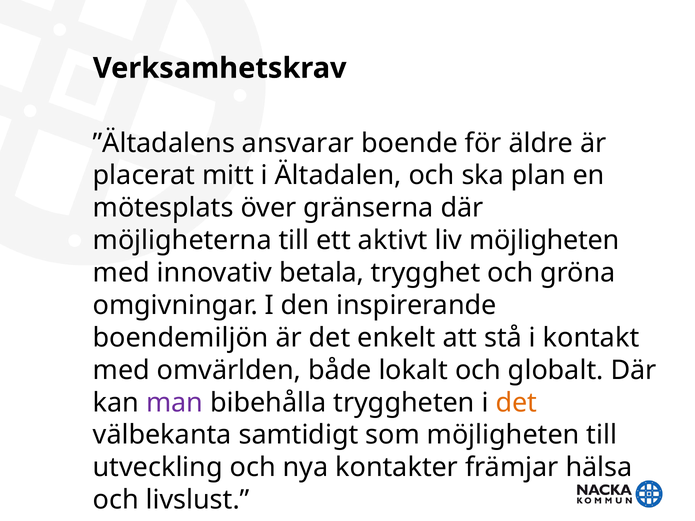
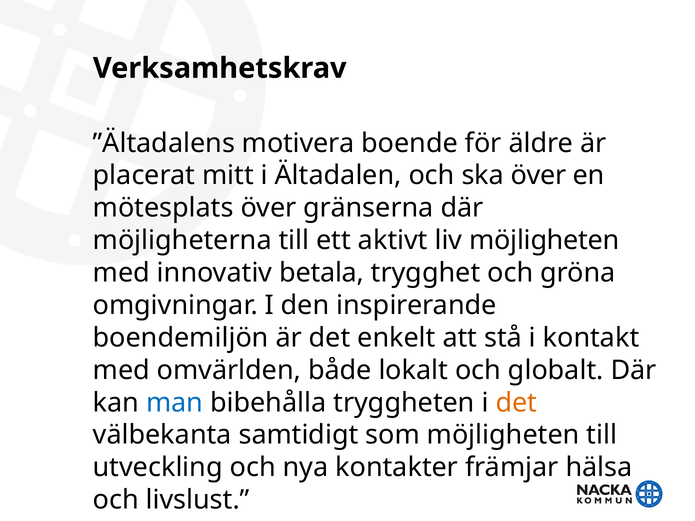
ansvarar: ansvarar -> motivera
ska plan: plan -> över
man colour: purple -> blue
